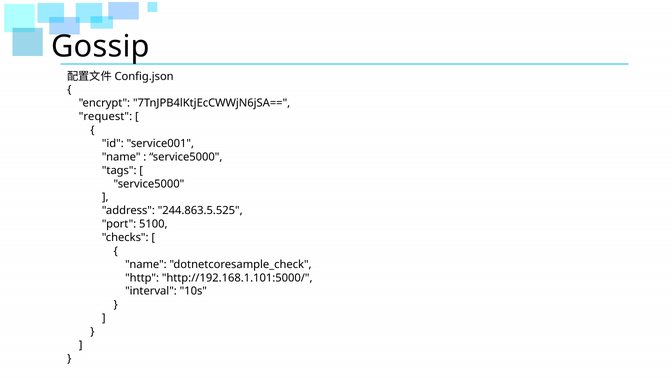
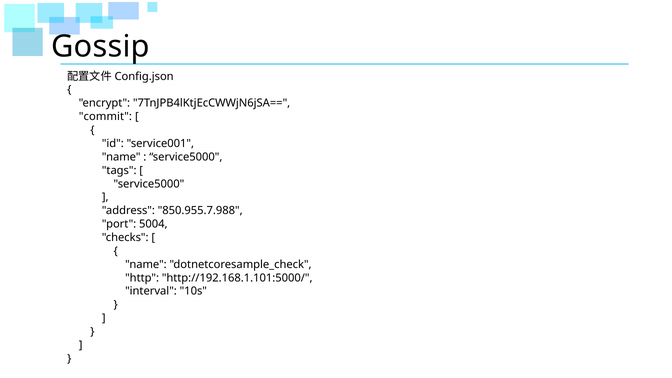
request: request -> commit
244.863.5.525: 244.863.5.525 -> 850.955.7.988
5100: 5100 -> 5004
